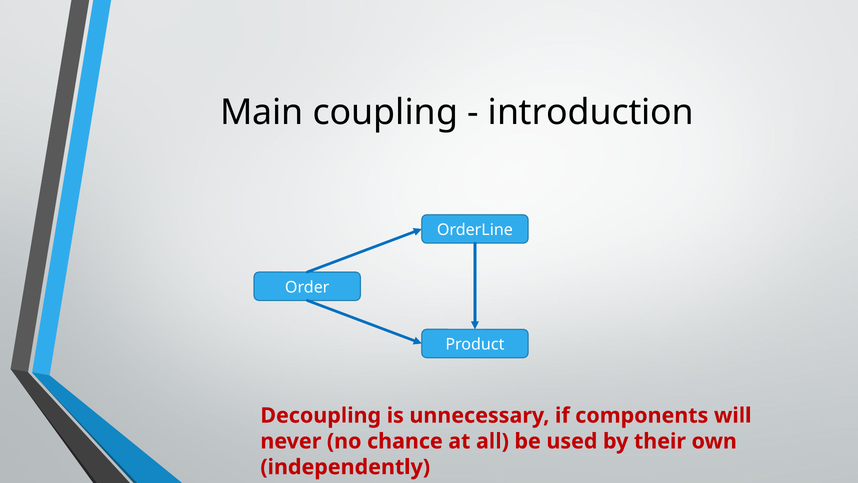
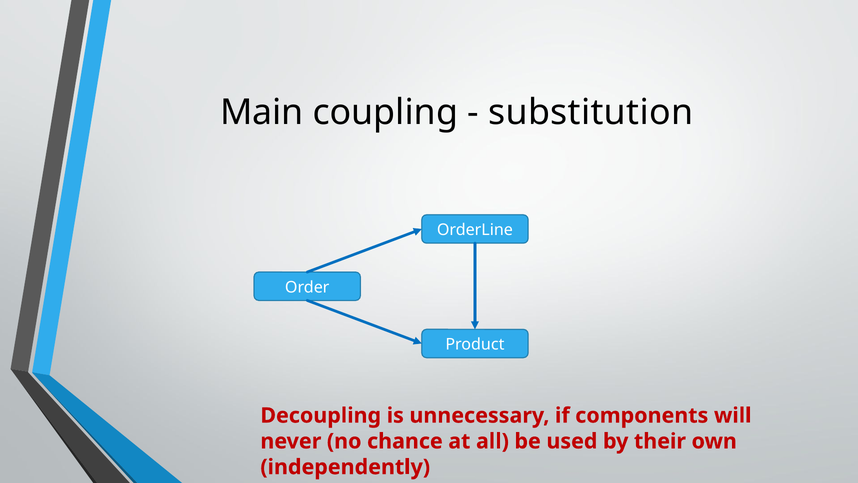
introduction: introduction -> substitution
